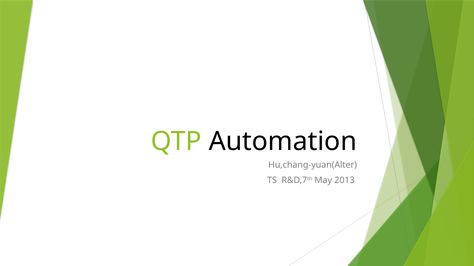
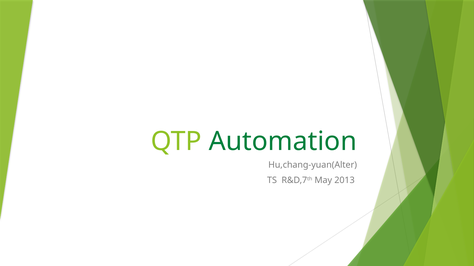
Automation colour: black -> green
